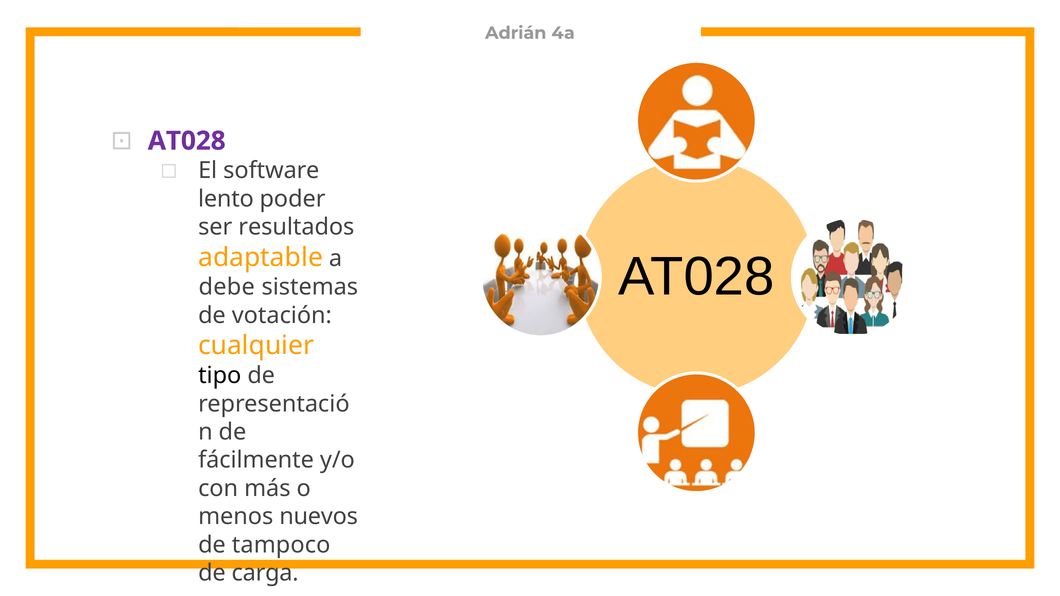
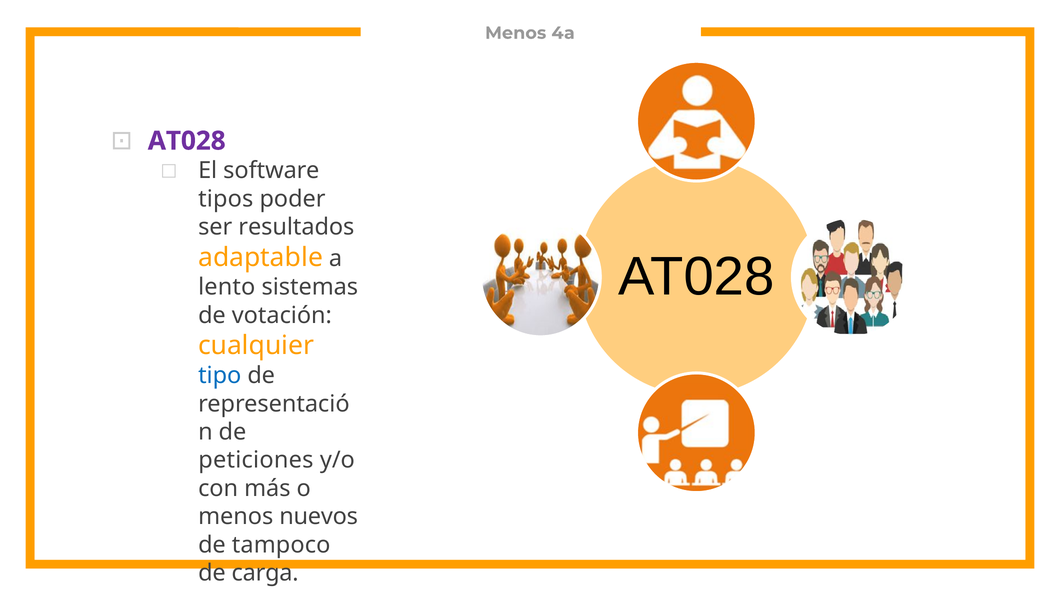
Adrián at (516, 33): Adrián -> Menos
lento: lento -> tipos
debe: debe -> lento
tipo colour: black -> blue
fácilmente: fácilmente -> peticiones
